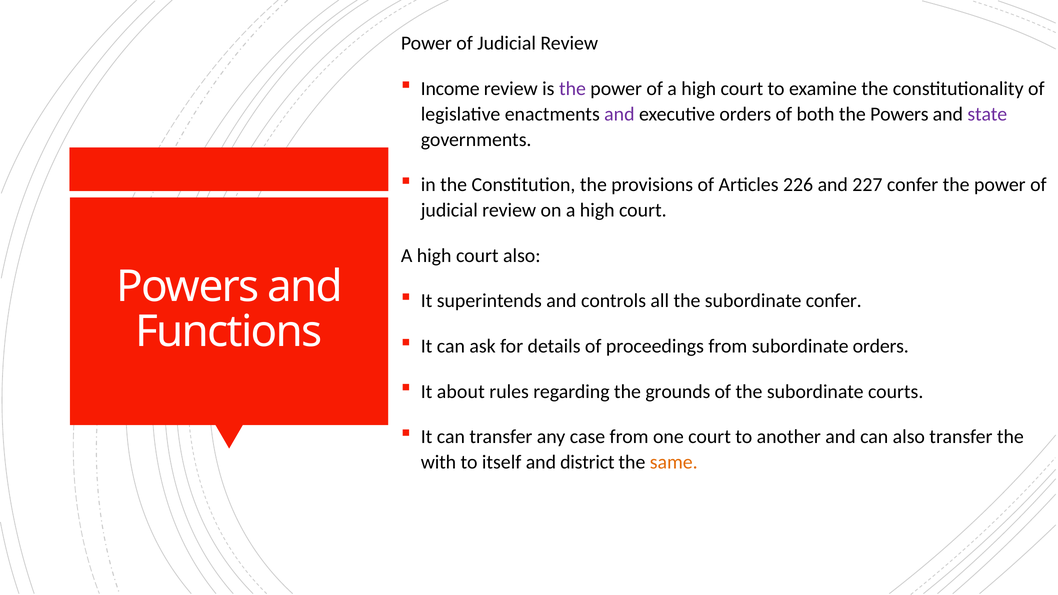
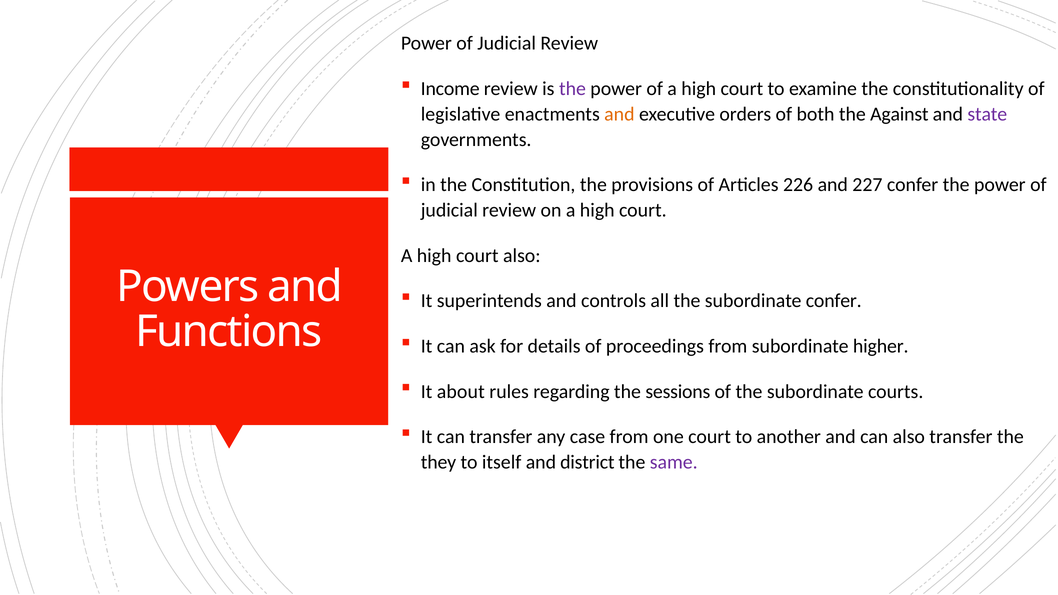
and at (619, 114) colour: purple -> orange
the Powers: Powers -> Against
subordinate orders: orders -> higher
grounds: grounds -> sessions
with: with -> they
same colour: orange -> purple
